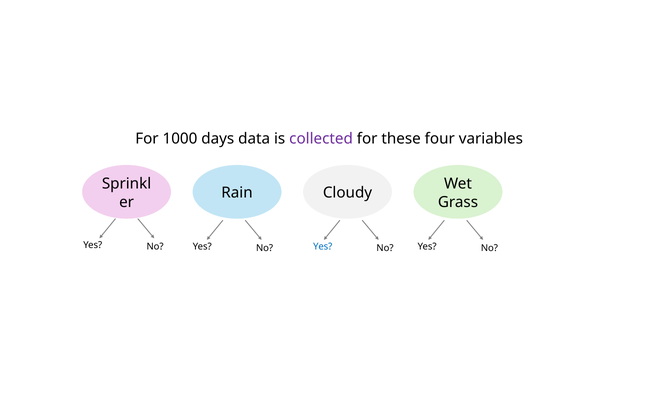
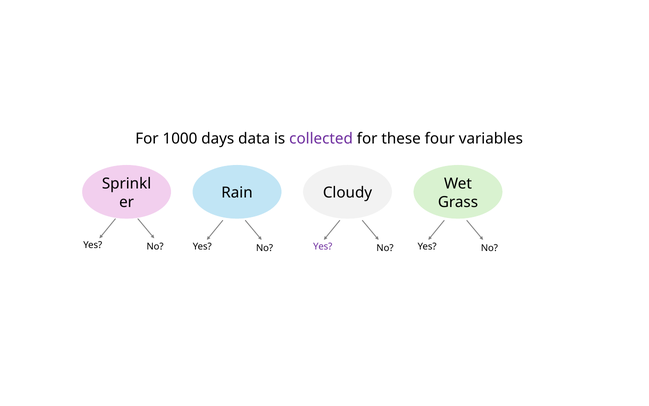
Yes at (323, 247) colour: blue -> purple
